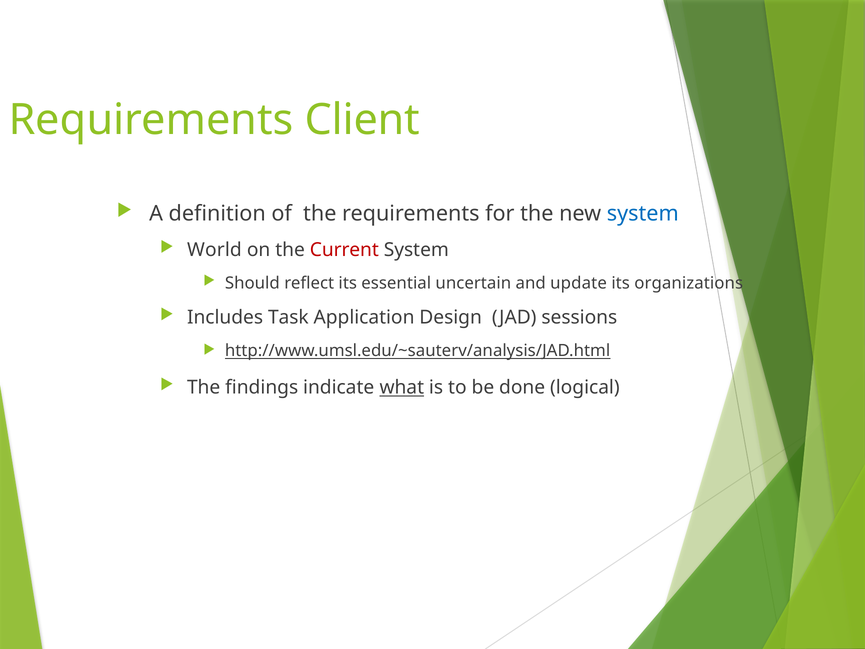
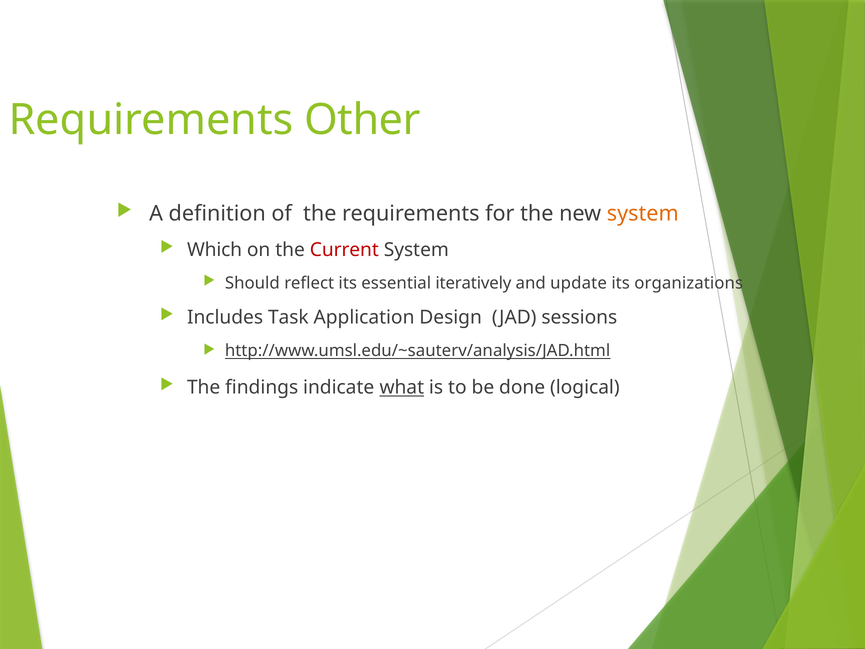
Client: Client -> Other
system at (643, 213) colour: blue -> orange
World: World -> Which
uncertain: uncertain -> iteratively
